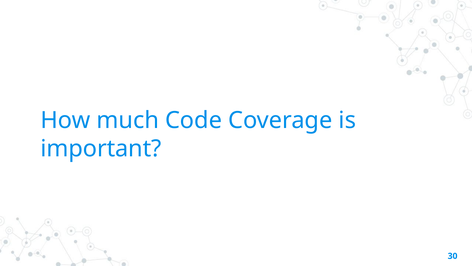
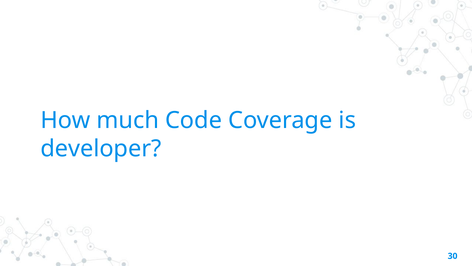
important: important -> developer
